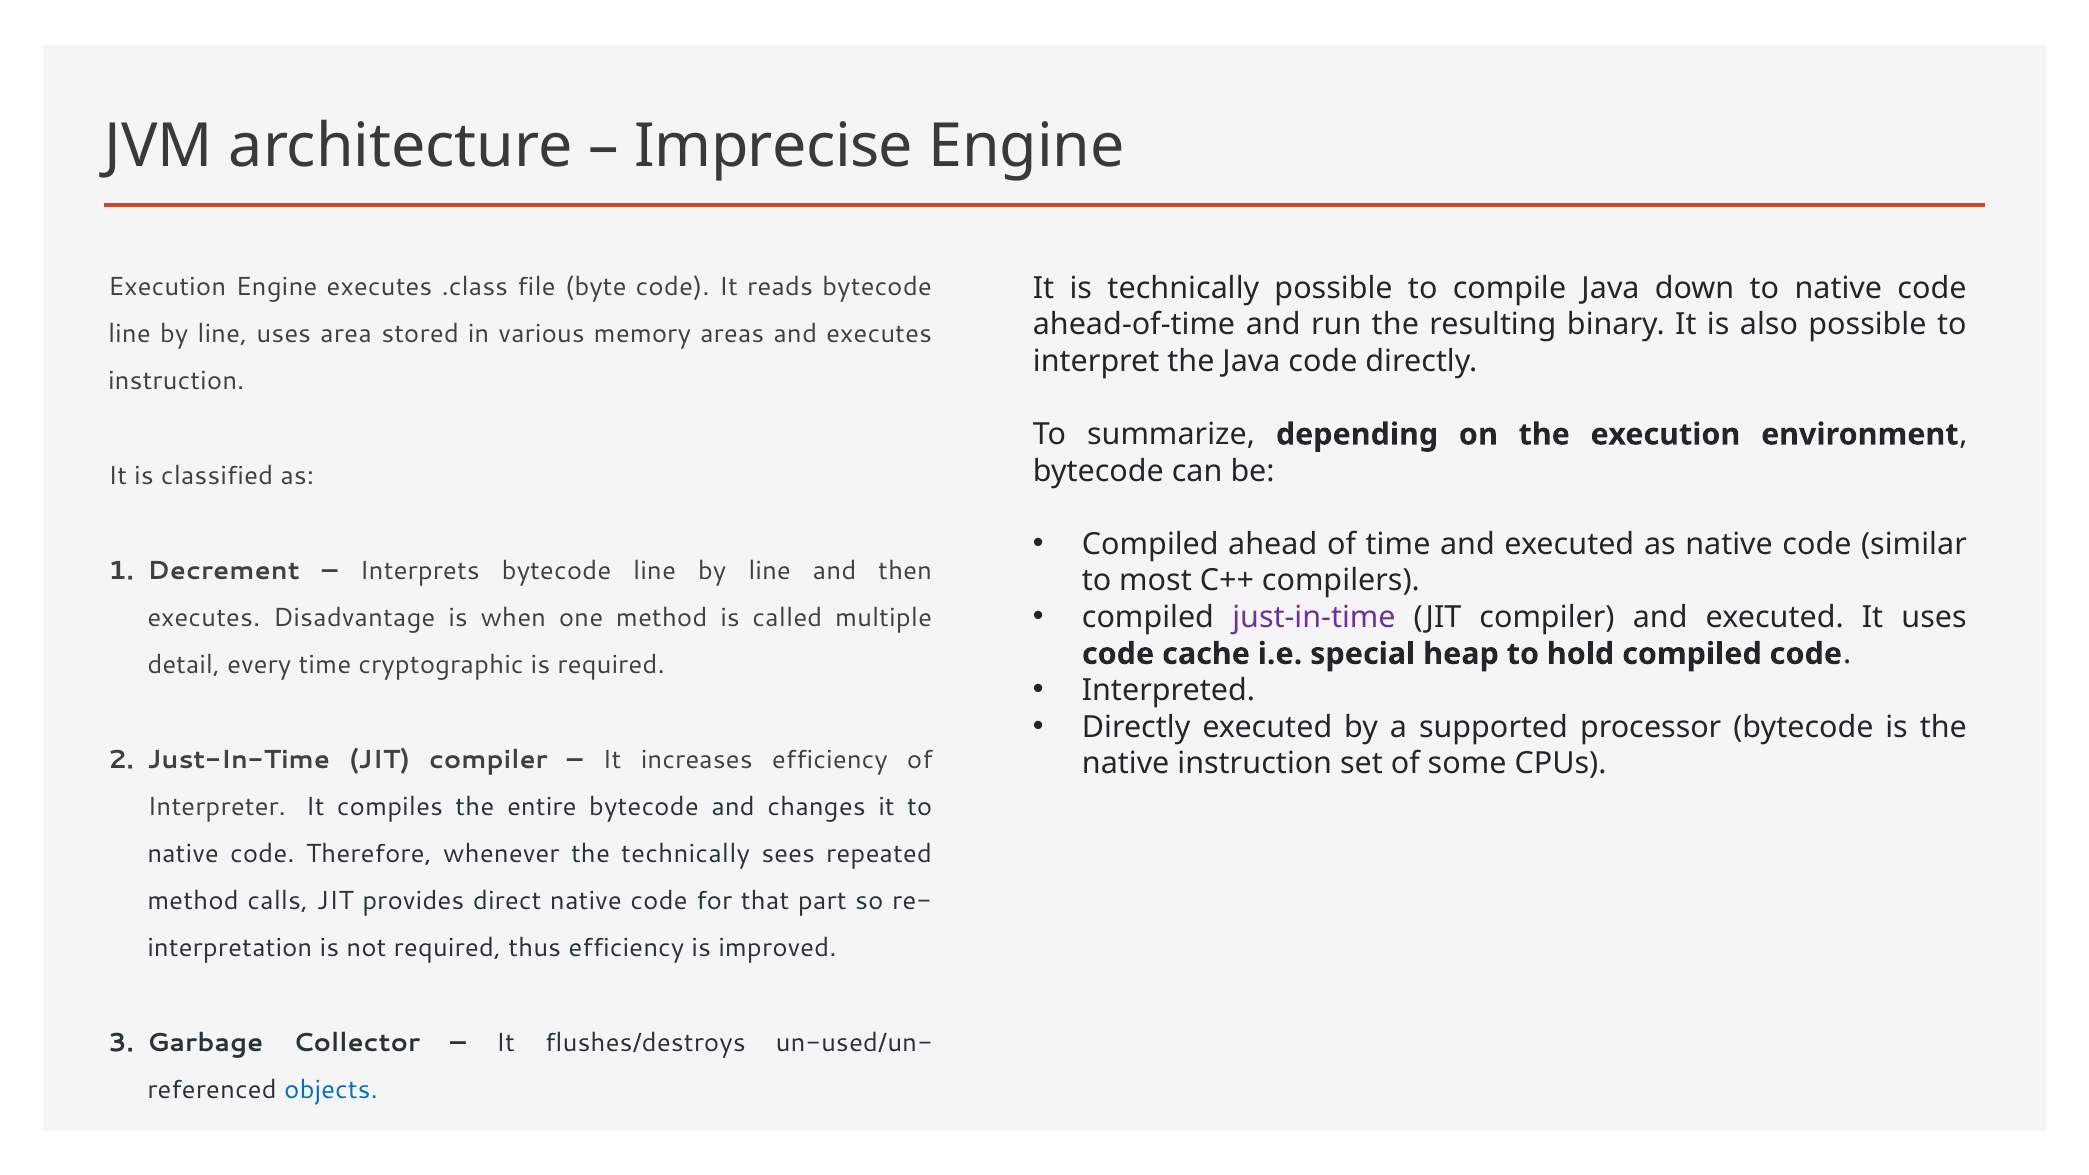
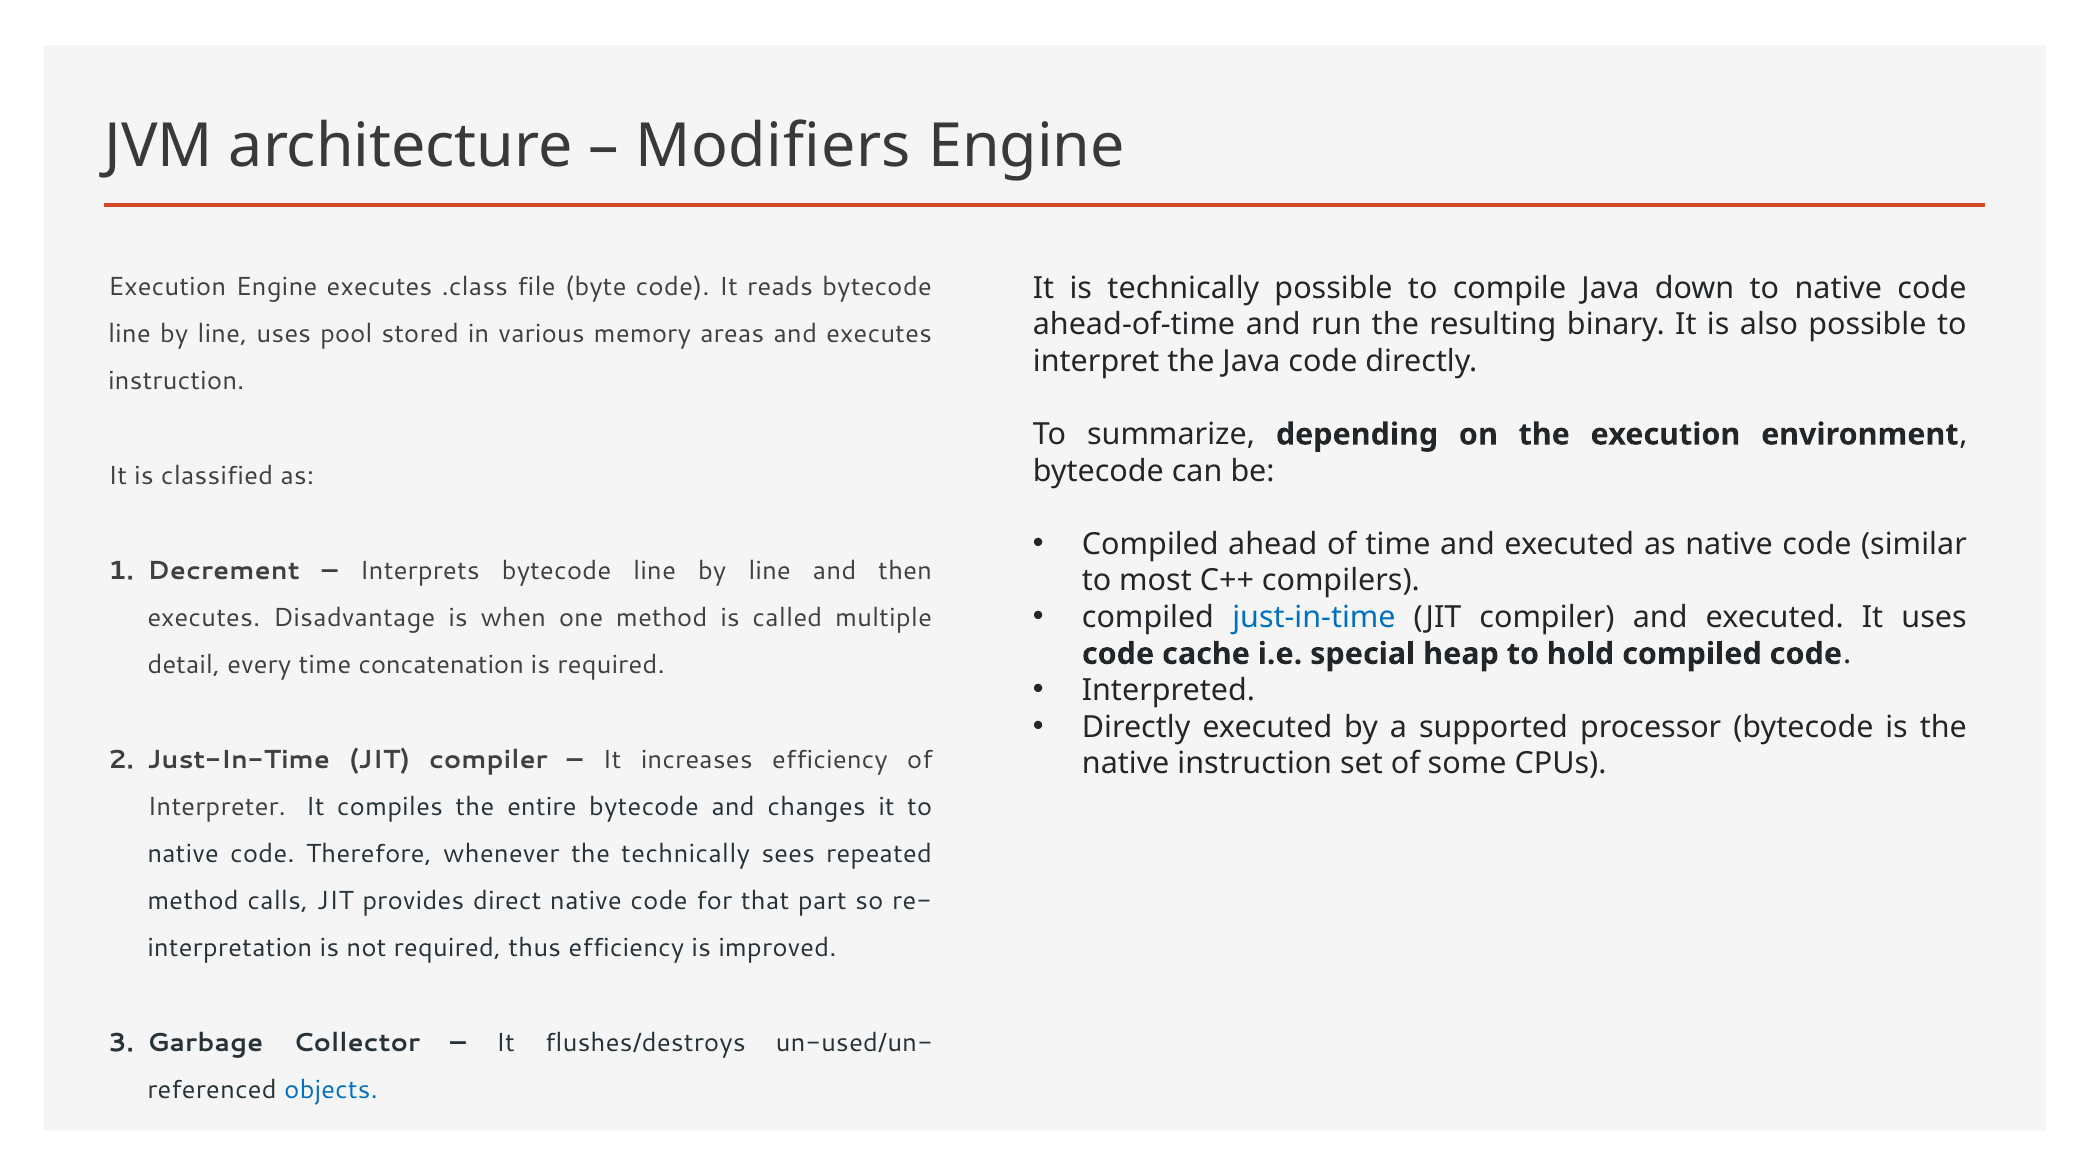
Imprecise: Imprecise -> Modifiers
area: area -> pool
just-in-time at (1314, 617) colour: purple -> blue
cryptographic: cryptographic -> concatenation
